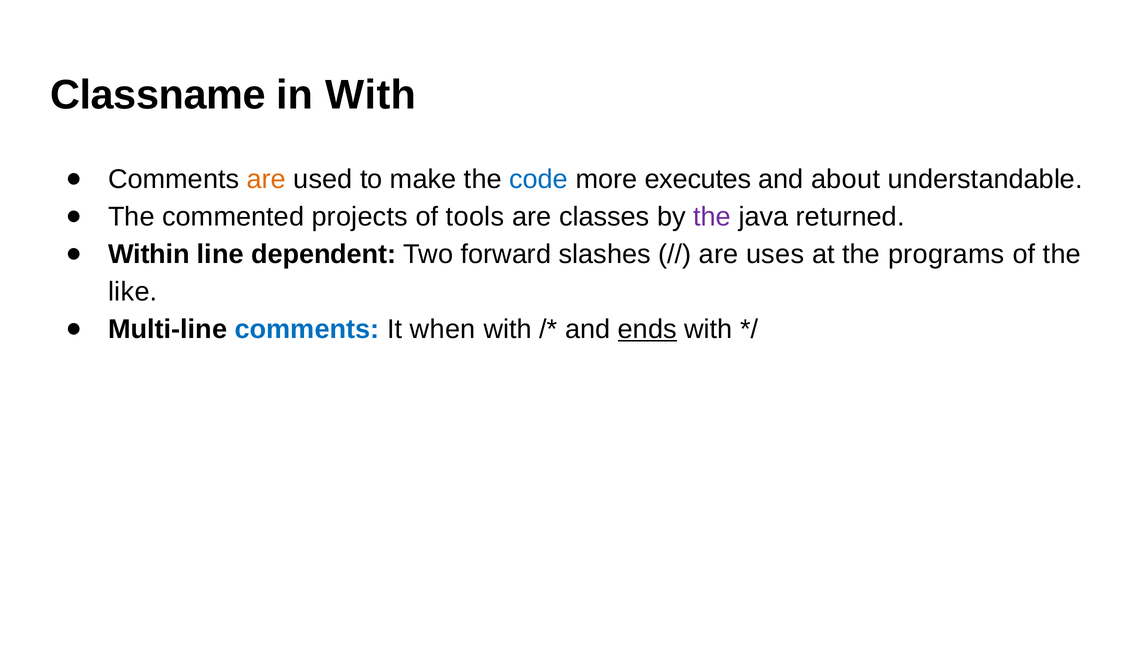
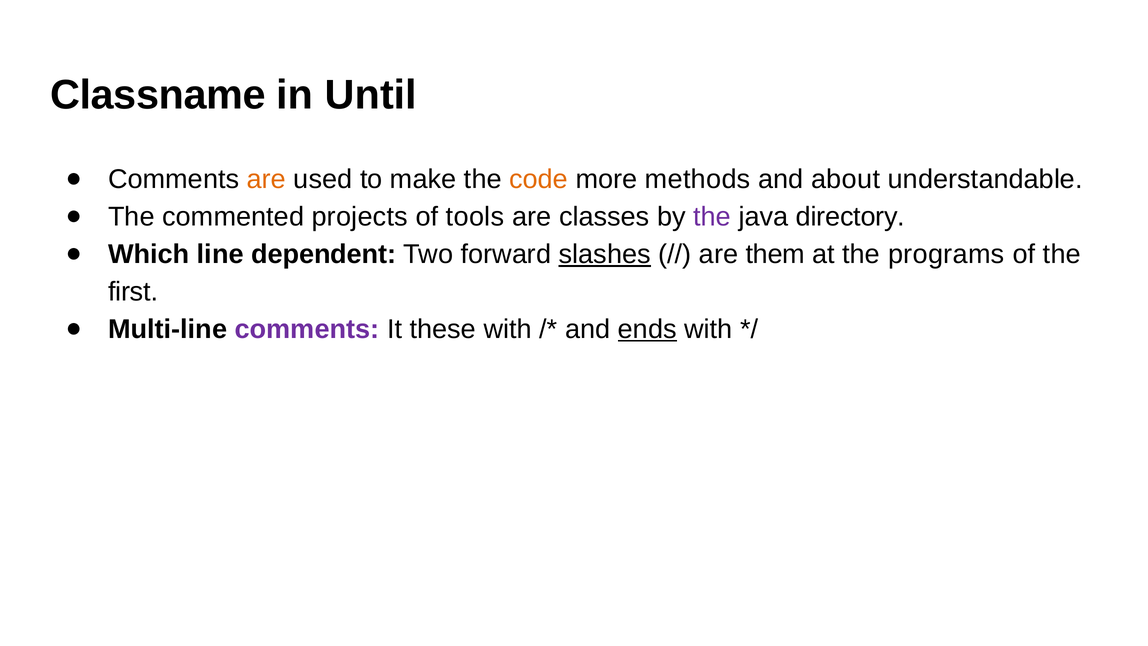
in With: With -> Until
code colour: blue -> orange
executes: executes -> methods
returned: returned -> directory
Within: Within -> Which
slashes underline: none -> present
uses: uses -> them
like: like -> first
comments at (307, 329) colour: blue -> purple
when: when -> these
